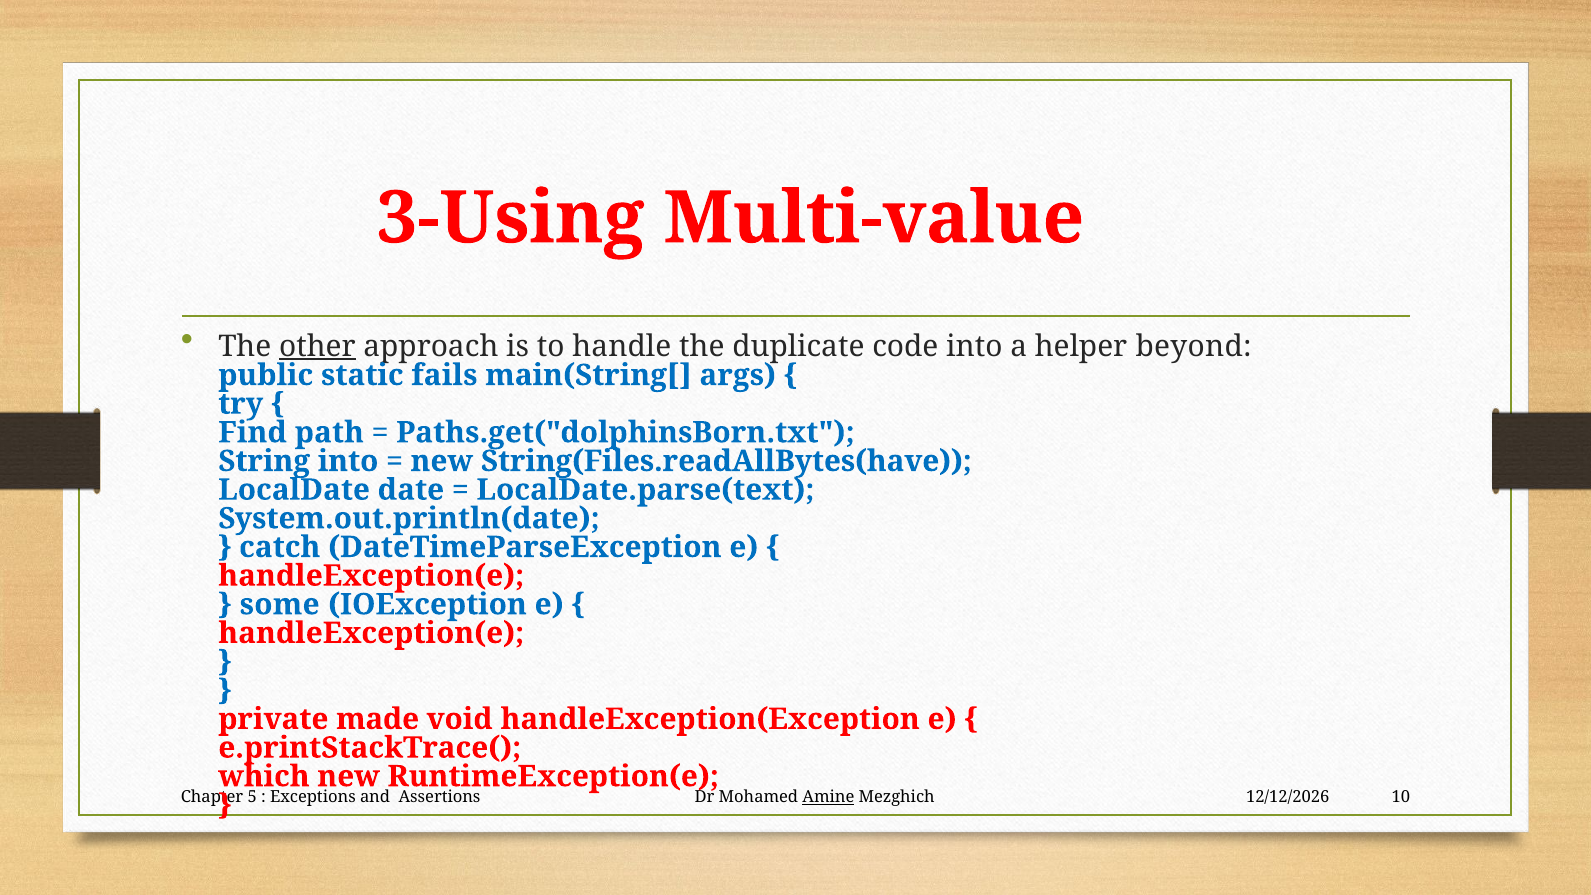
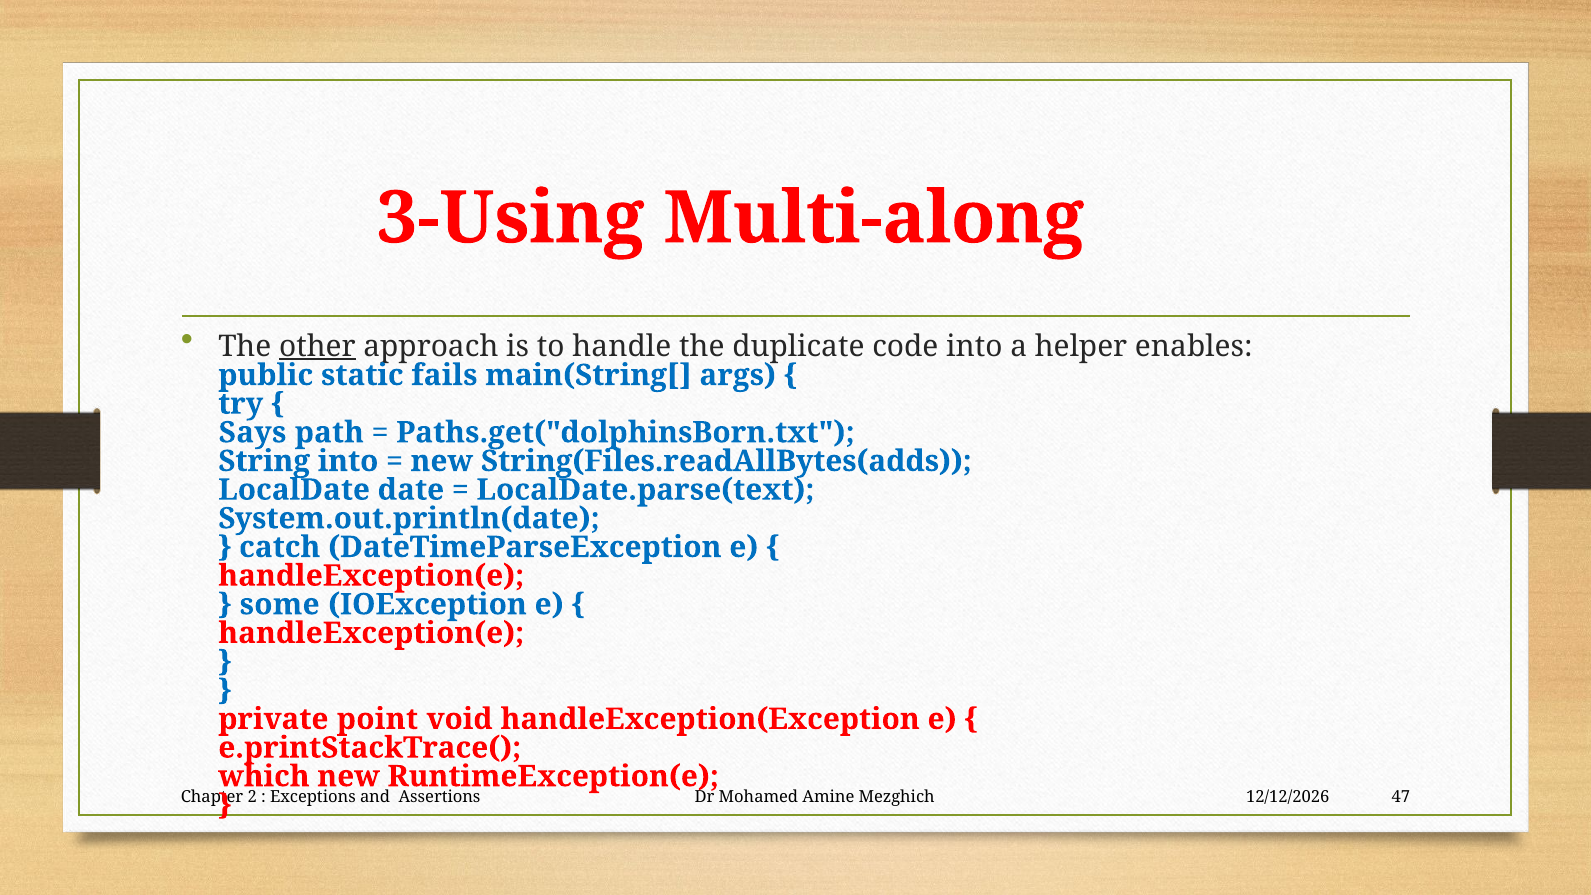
Multi-value: Multi-value -> Multi-along
beyond: beyond -> enables
Find: Find -> Says
String(Files.readAllBytes(have: String(Files.readAllBytes(have -> String(Files.readAllBytes(adds
made: made -> point
5: 5 -> 2
Amine underline: present -> none
10: 10 -> 47
